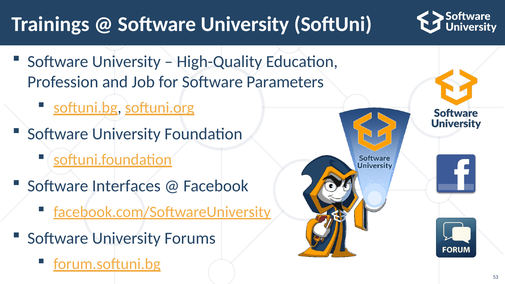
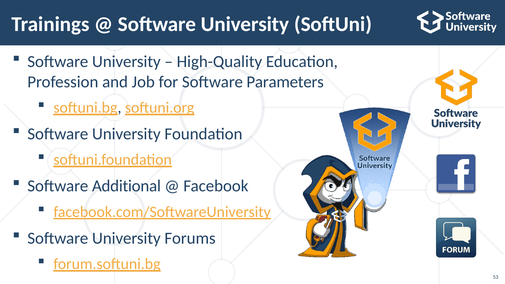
Interfaces: Interfaces -> Additional
